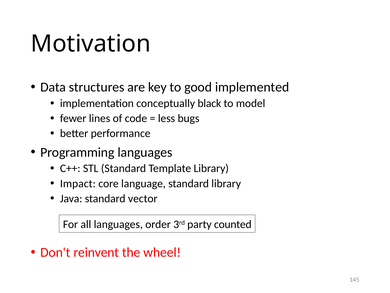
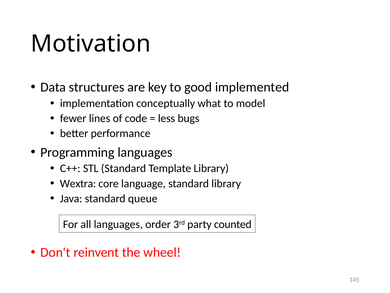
black: black -> what
Impact: Impact -> Wextra
vector: vector -> queue
